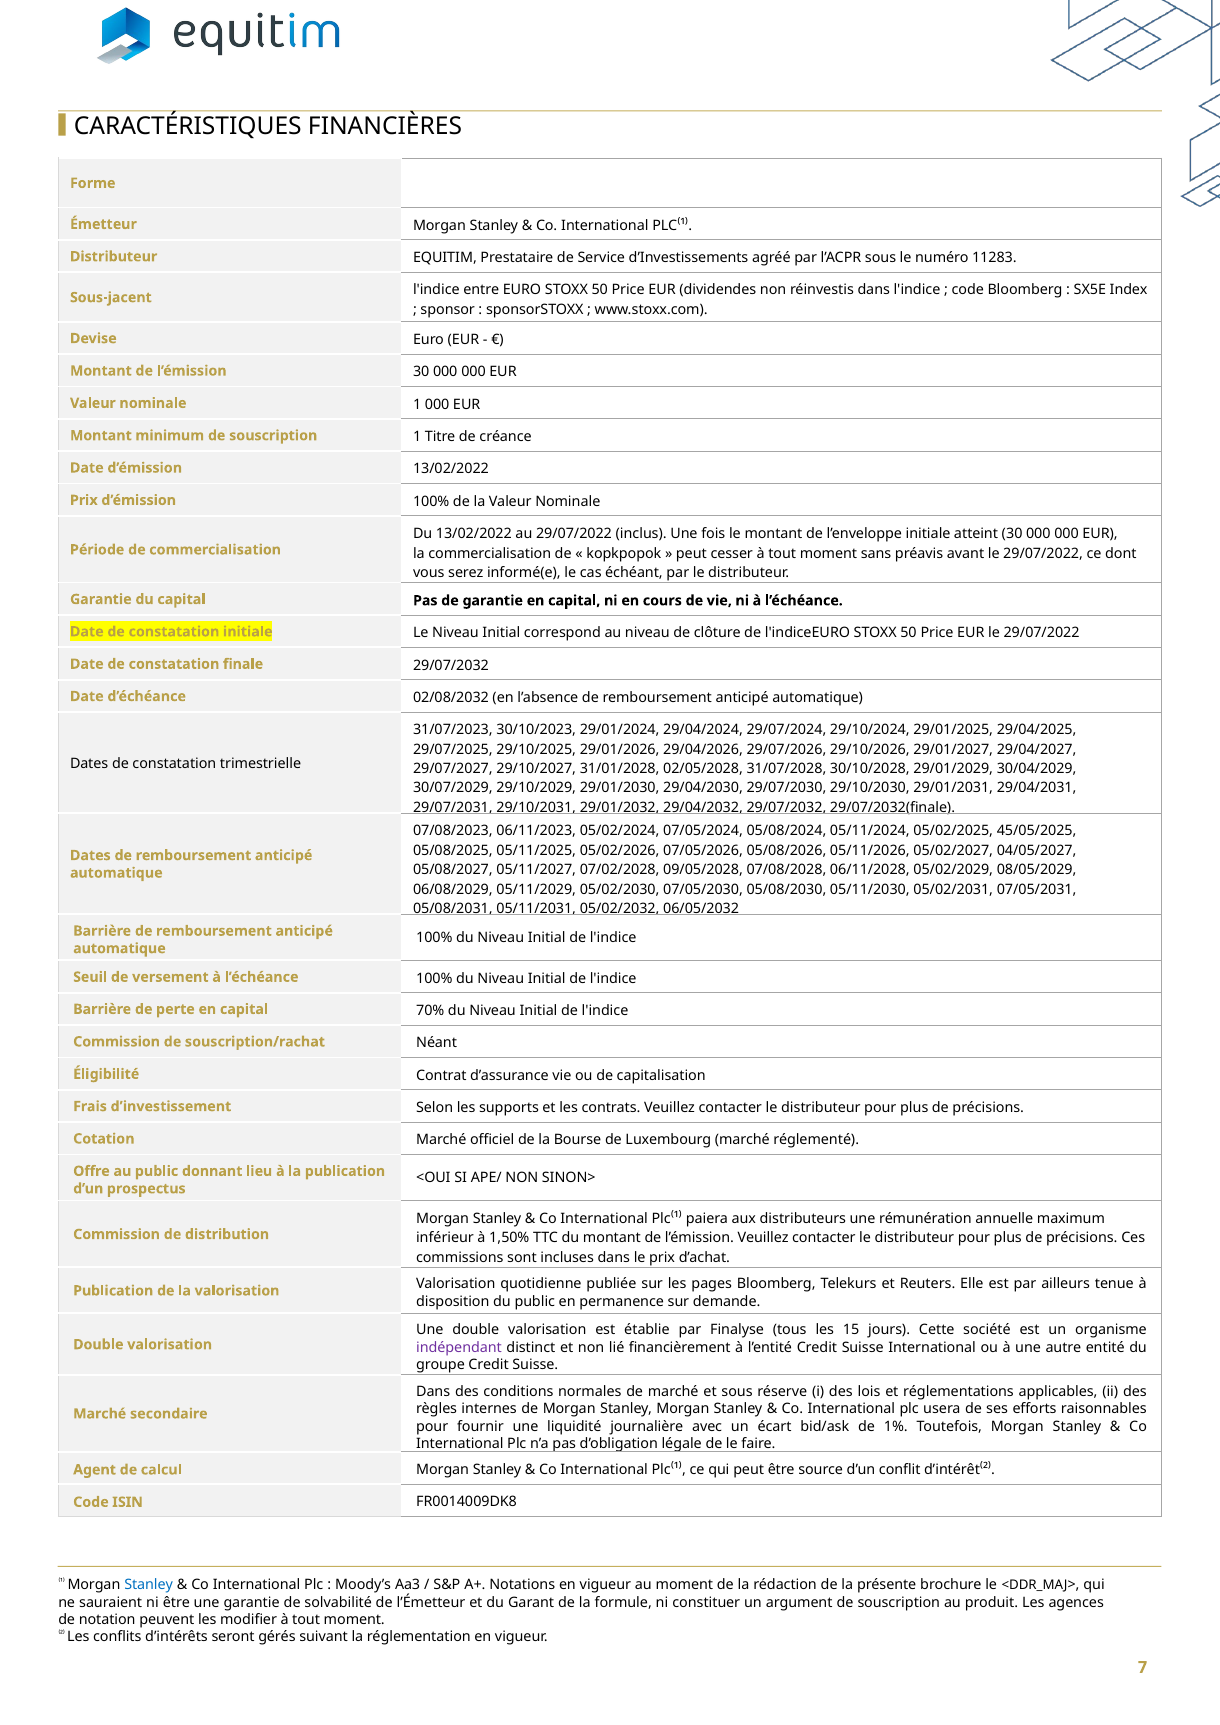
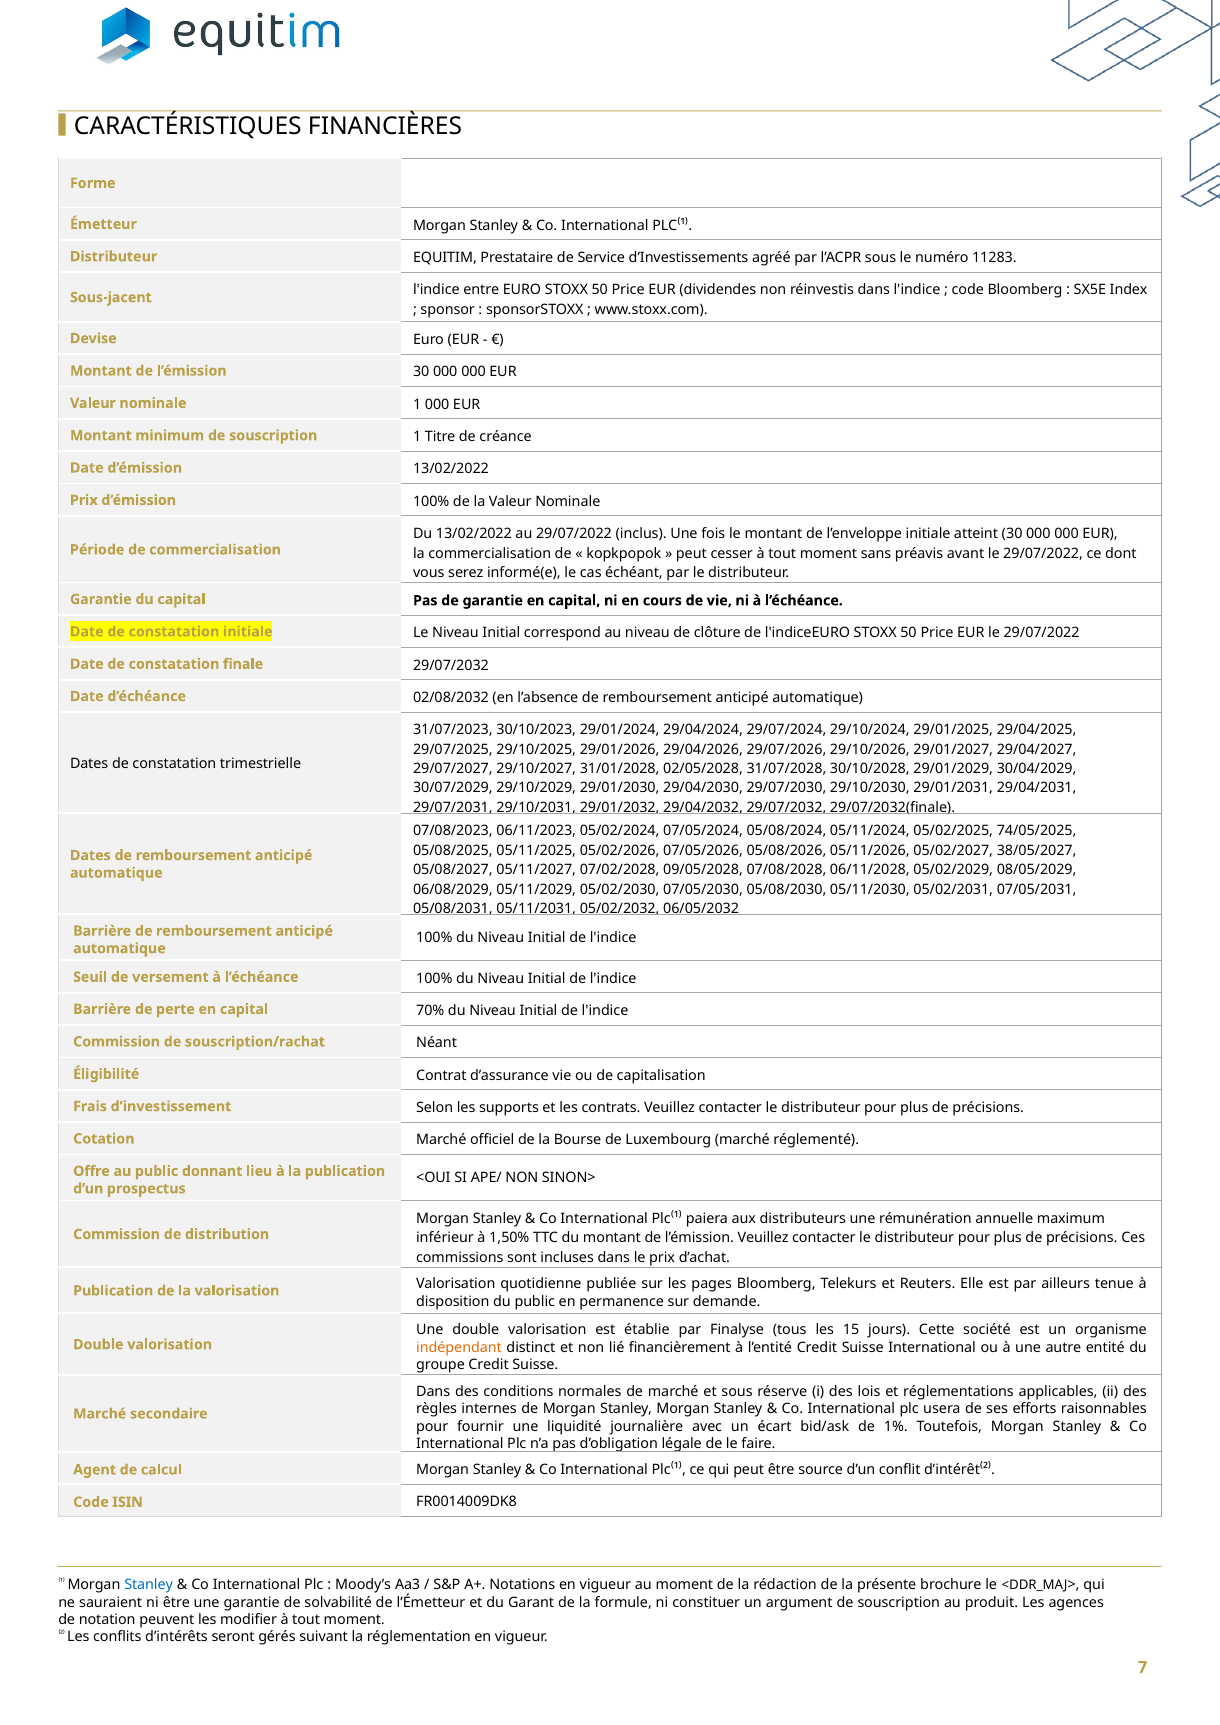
45/05/2025: 45/05/2025 -> 74/05/2025
04/05/2027: 04/05/2027 -> 38/05/2027
indépendant colour: purple -> orange
